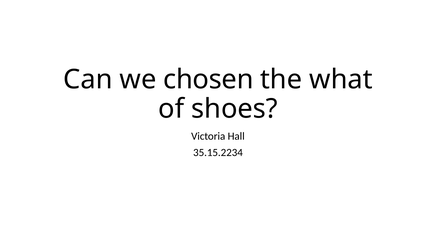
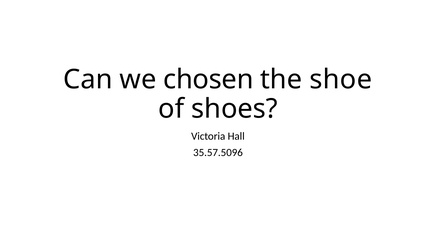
what: what -> shoe
35.15.2234: 35.15.2234 -> 35.57.5096
